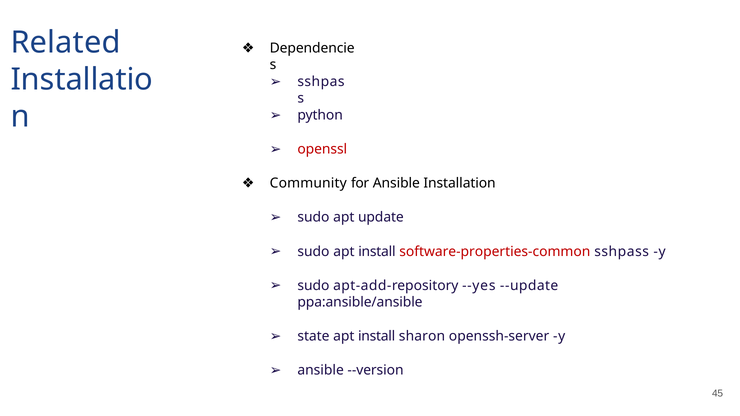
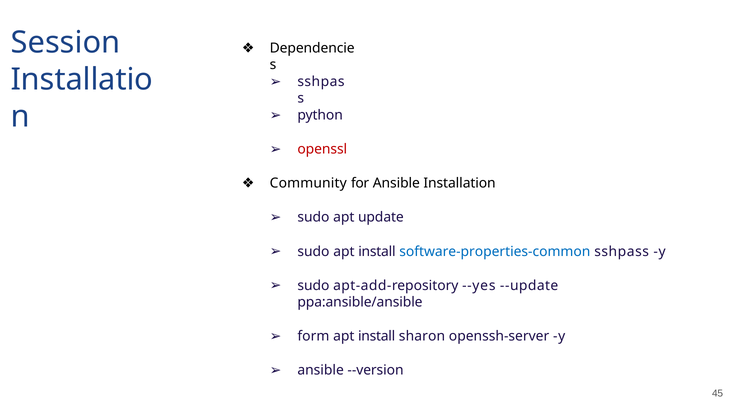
Related: Related -> Session
software-properties-common colour: red -> blue
state: state -> form
